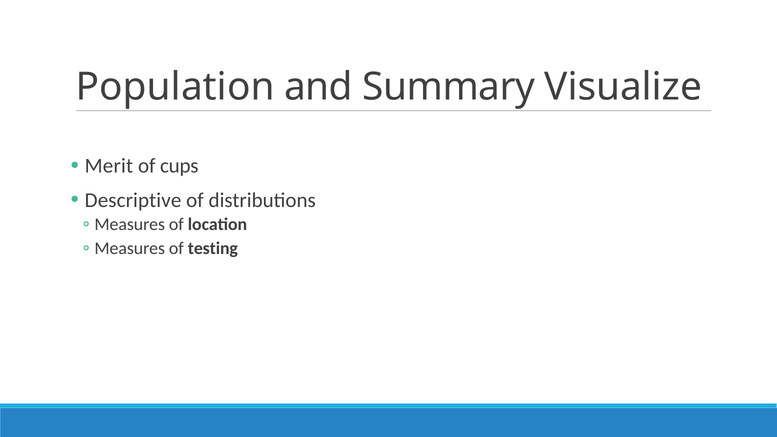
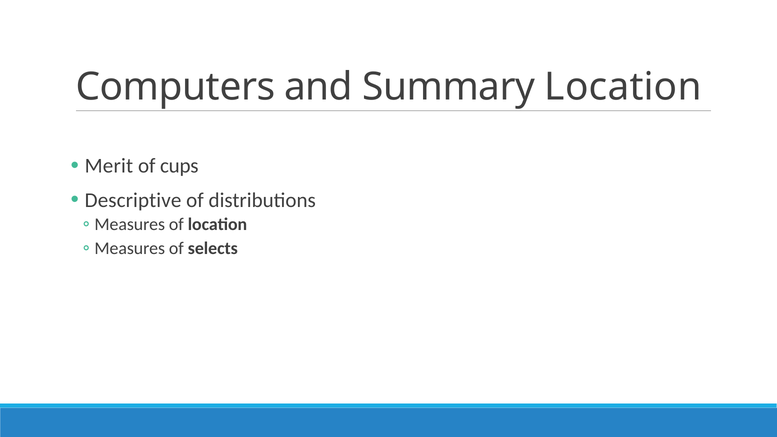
Population: Population -> Computers
Summary Visualize: Visualize -> Location
testing: testing -> selects
